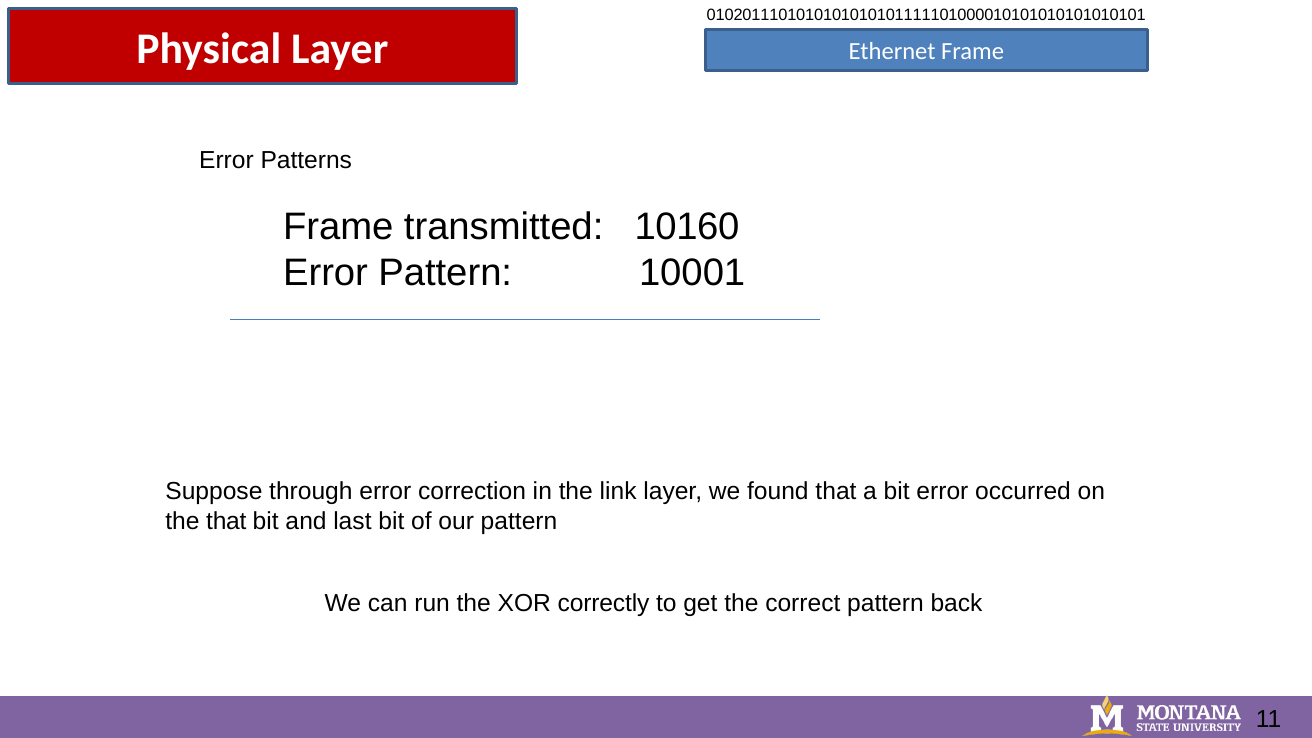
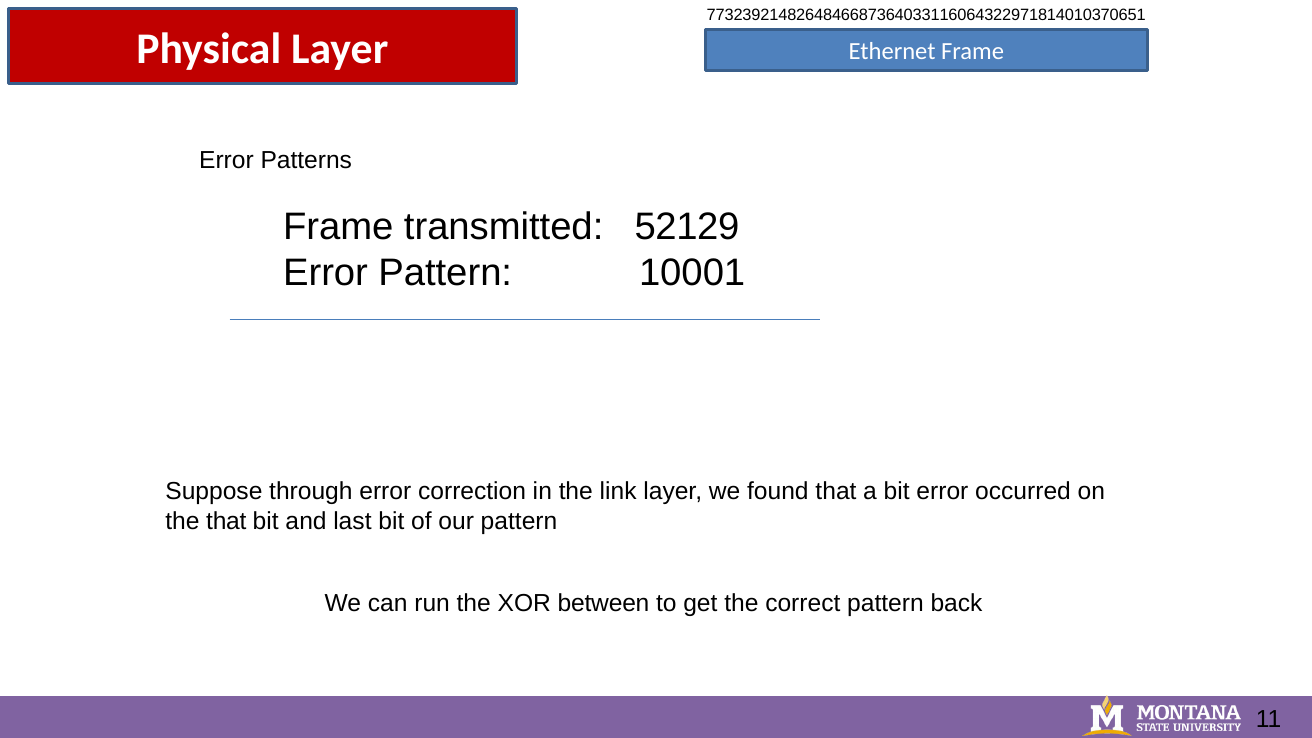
0102011101010101010101111101000010101010101010101: 0102011101010101010101111101000010101010101010101 -> 7732392148264846687364033116064322971814010370651
10160: 10160 -> 52129
correctly: correctly -> between
